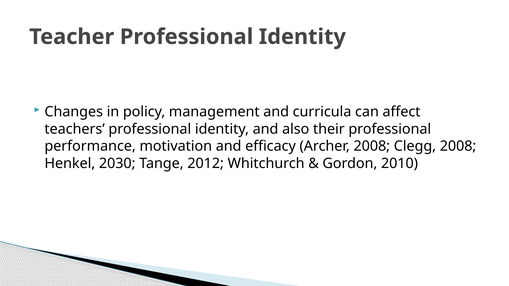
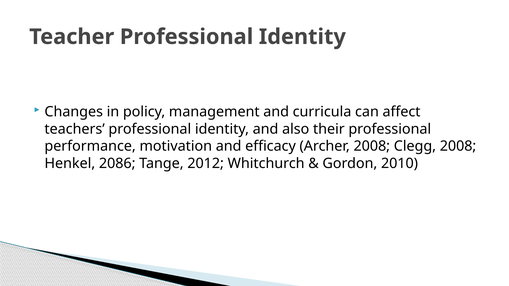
2030: 2030 -> 2086
